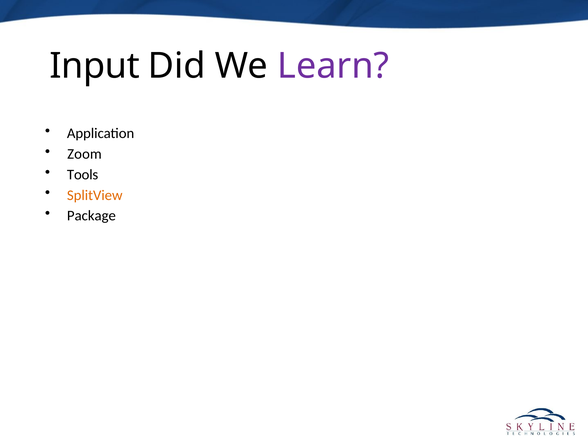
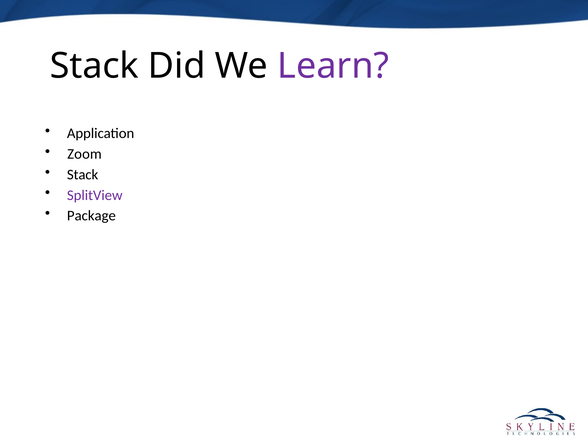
Input at (95, 66): Input -> Stack
Tools at (83, 175): Tools -> Stack
SplitView colour: orange -> purple
